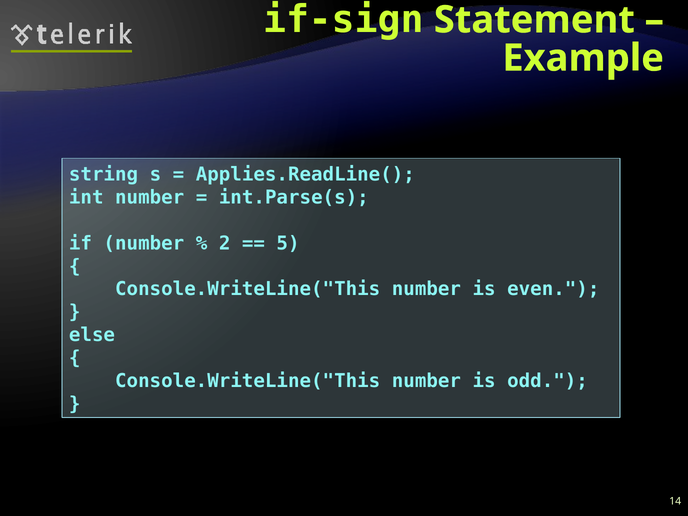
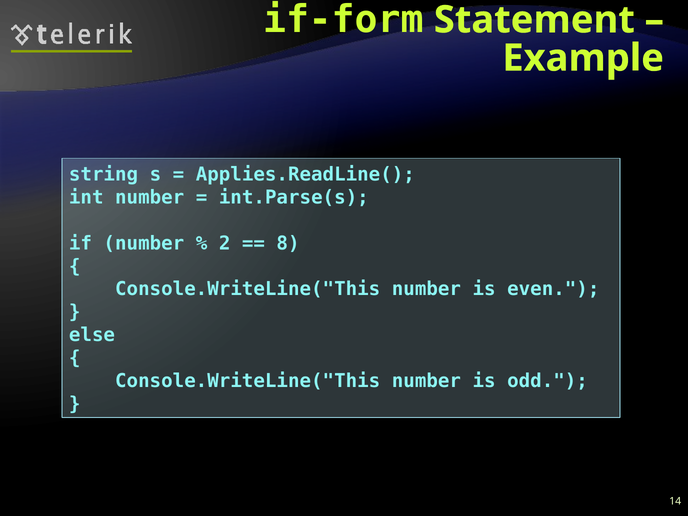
if-sign: if-sign -> if-form
5: 5 -> 8
